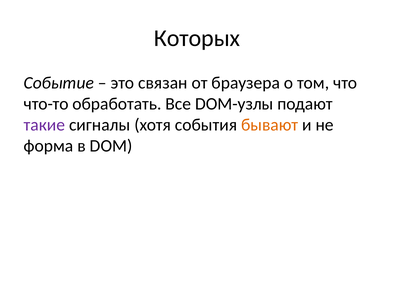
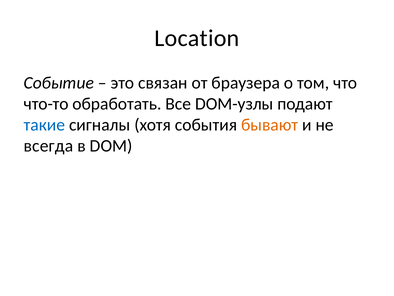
Которых: Которых -> Location
такие colour: purple -> blue
форма: форма -> всегда
